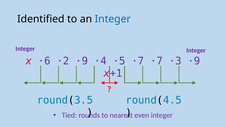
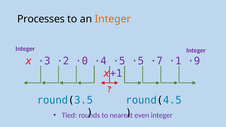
Identified: Identified -> Processes
Integer at (113, 19) colour: blue -> orange
·6: ·6 -> ·3
·2 ·9: ·9 -> ·0
·5 ·7: ·7 -> ·5
·3: ·3 -> ·1
